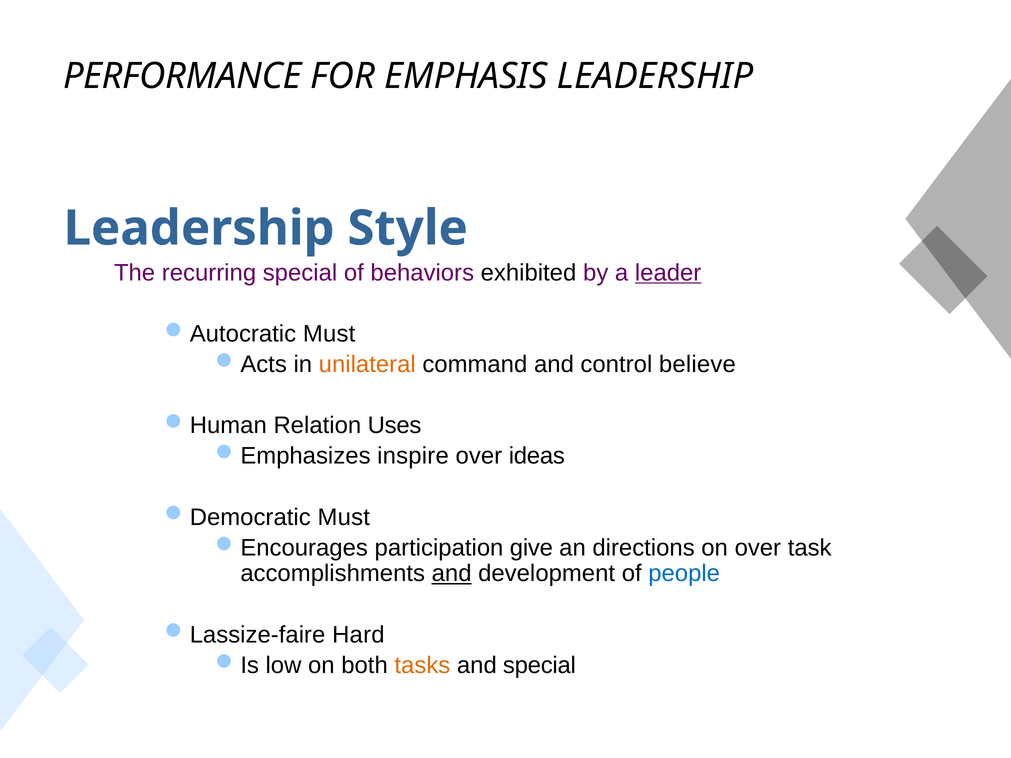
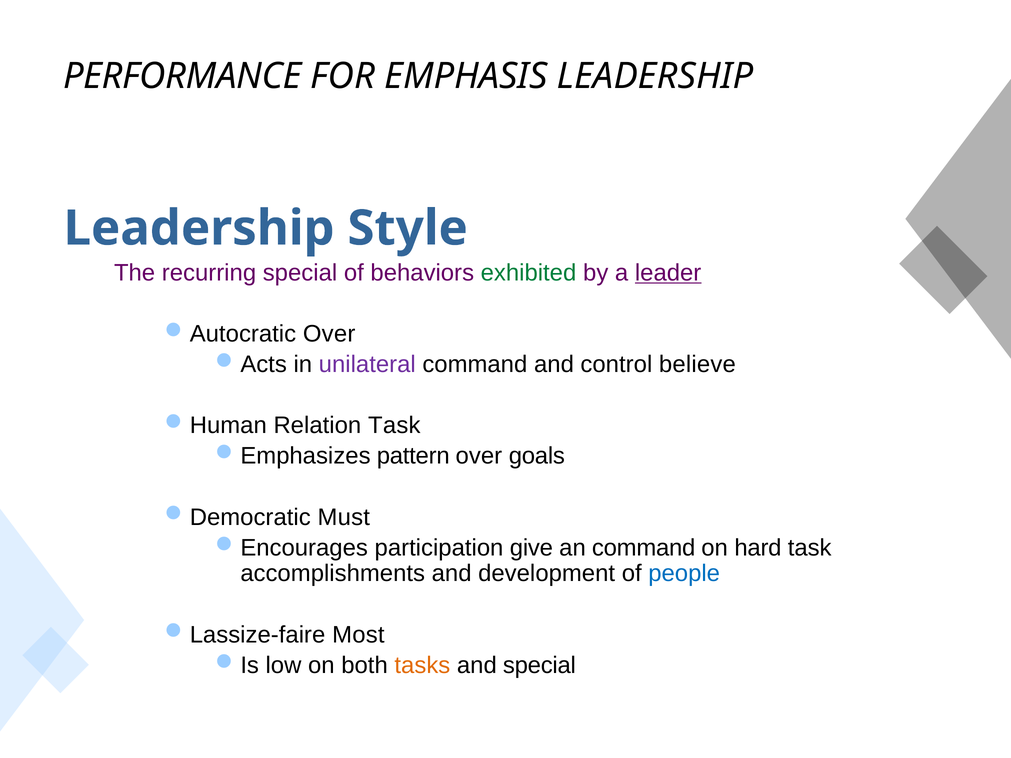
exhibited colour: black -> green
Must at (329, 334): Must -> Over
unilateral colour: orange -> purple
Relation Uses: Uses -> Task
inspire: inspire -> pattern
ideas: ideas -> goals
an directions: directions -> command
on over: over -> hard
and at (452, 574) underline: present -> none
Hard: Hard -> Most
